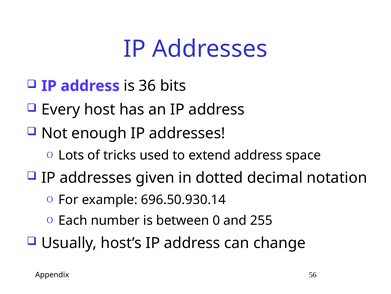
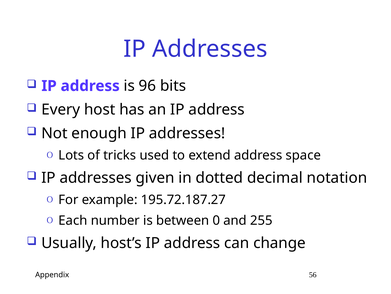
36: 36 -> 96
696.50.930.14: 696.50.930.14 -> 195.72.187.27
